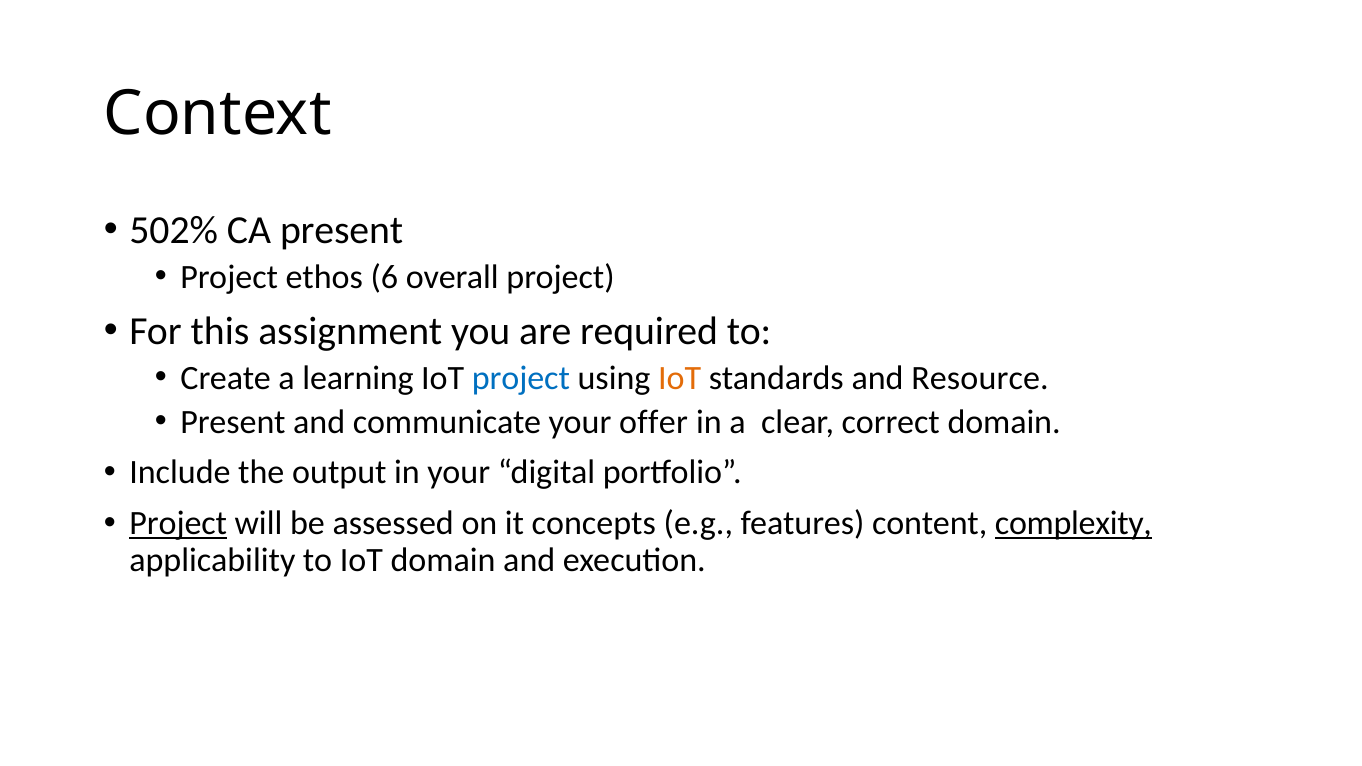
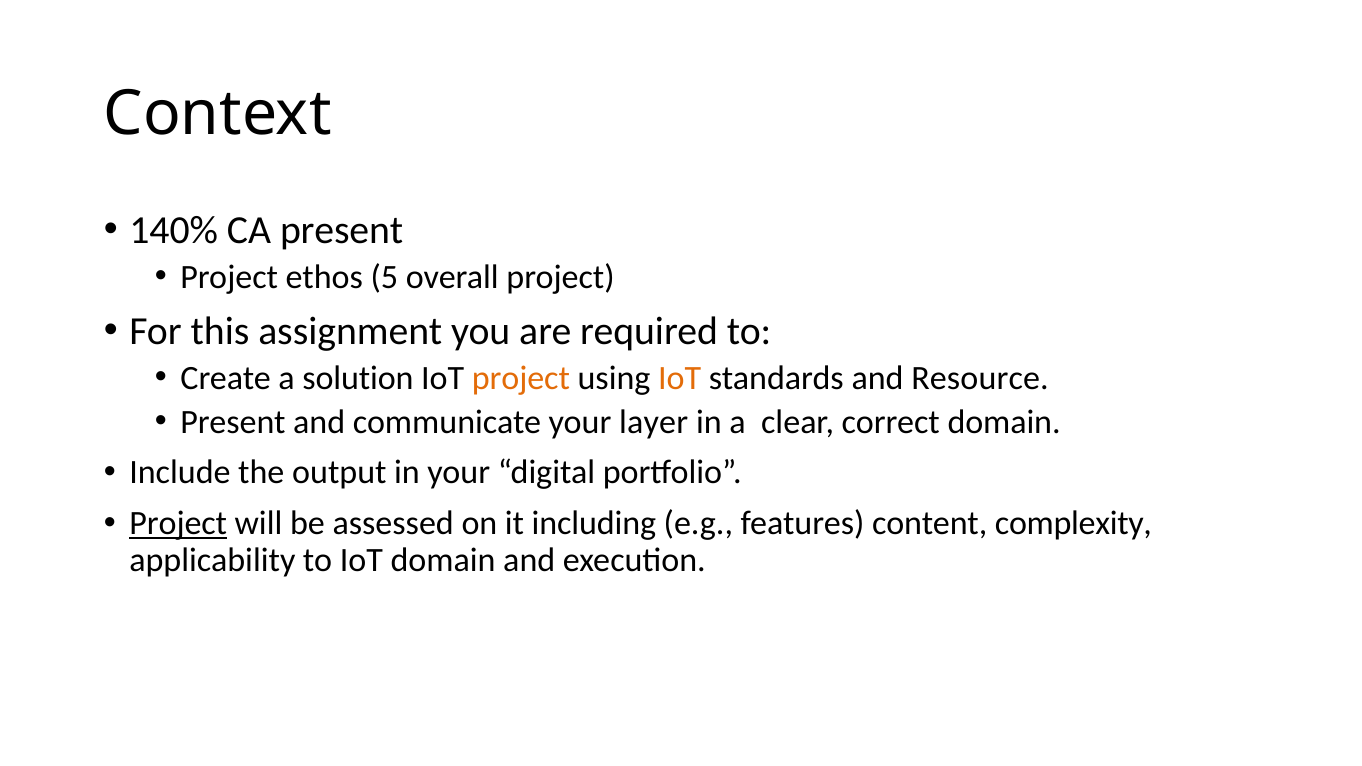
502%: 502% -> 140%
6: 6 -> 5
learning: learning -> solution
project at (521, 378) colour: blue -> orange
offer: offer -> layer
concepts: concepts -> including
complexity underline: present -> none
